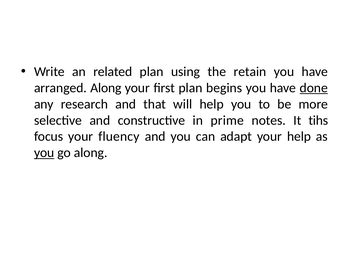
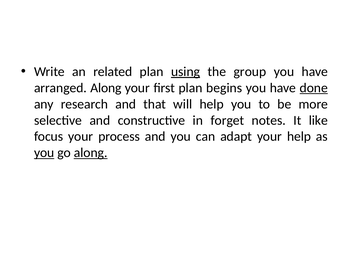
using underline: none -> present
retain: retain -> group
prime: prime -> forget
tihs: tihs -> like
fluency: fluency -> process
along at (91, 153) underline: none -> present
